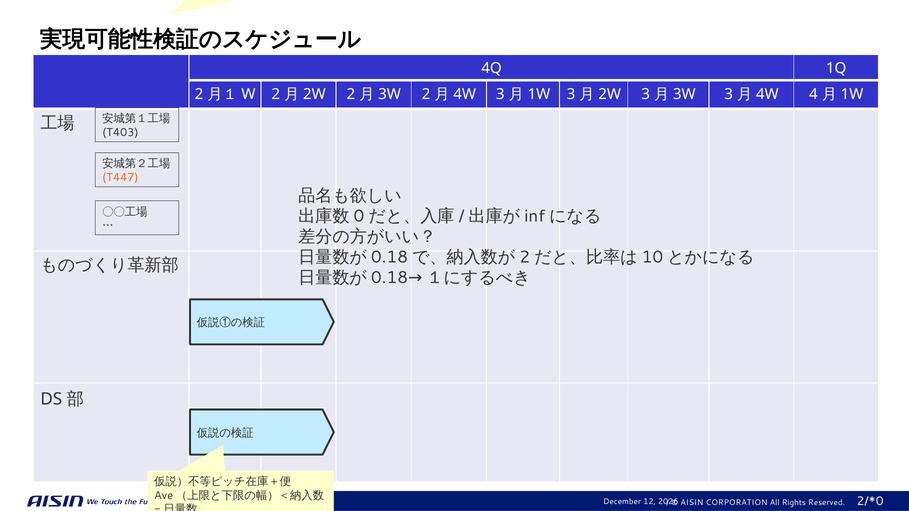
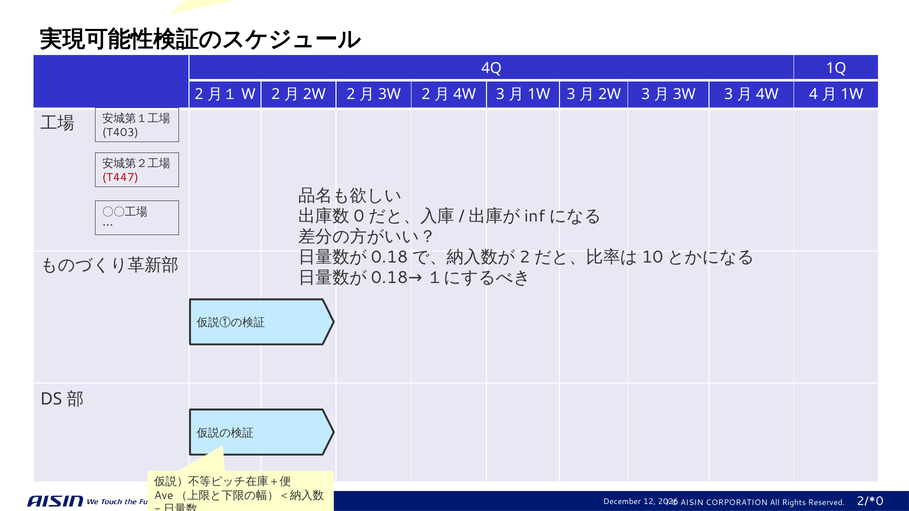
T447 colour: orange -> red
